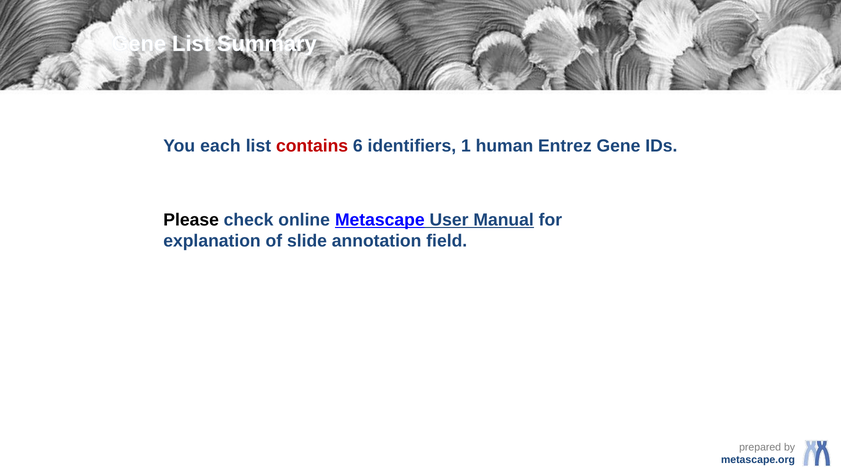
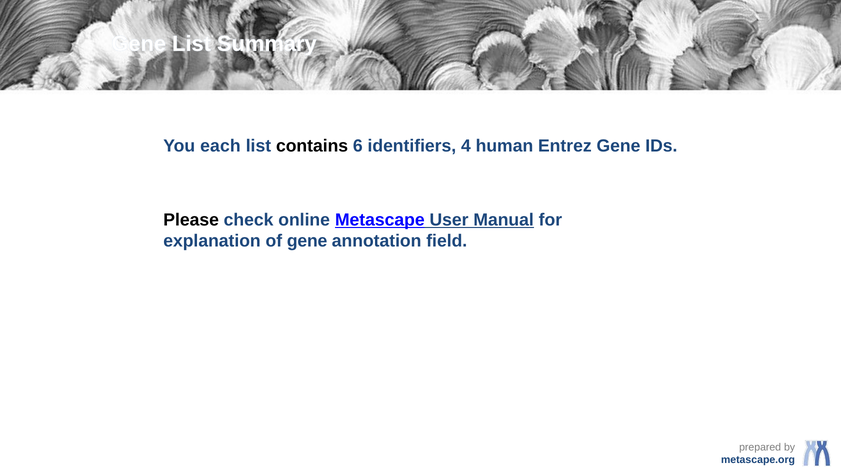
contains colour: red -> black
1: 1 -> 4
of slide: slide -> gene
